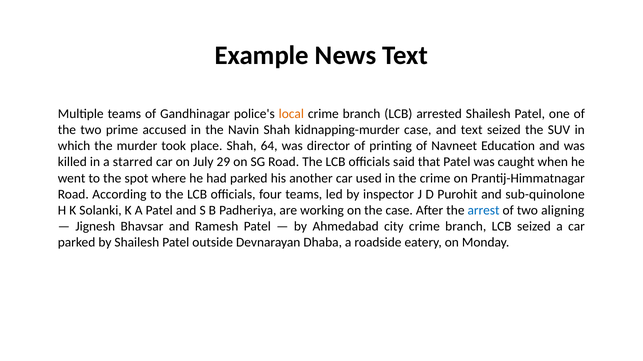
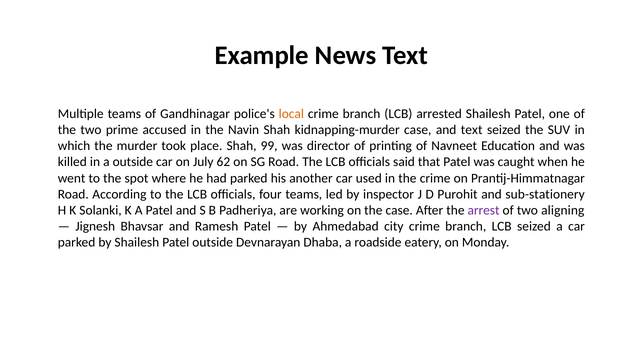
64: 64 -> 99
a starred: starred -> outside
29: 29 -> 62
sub-quinolone: sub-quinolone -> sub-stationery
arrest colour: blue -> purple
